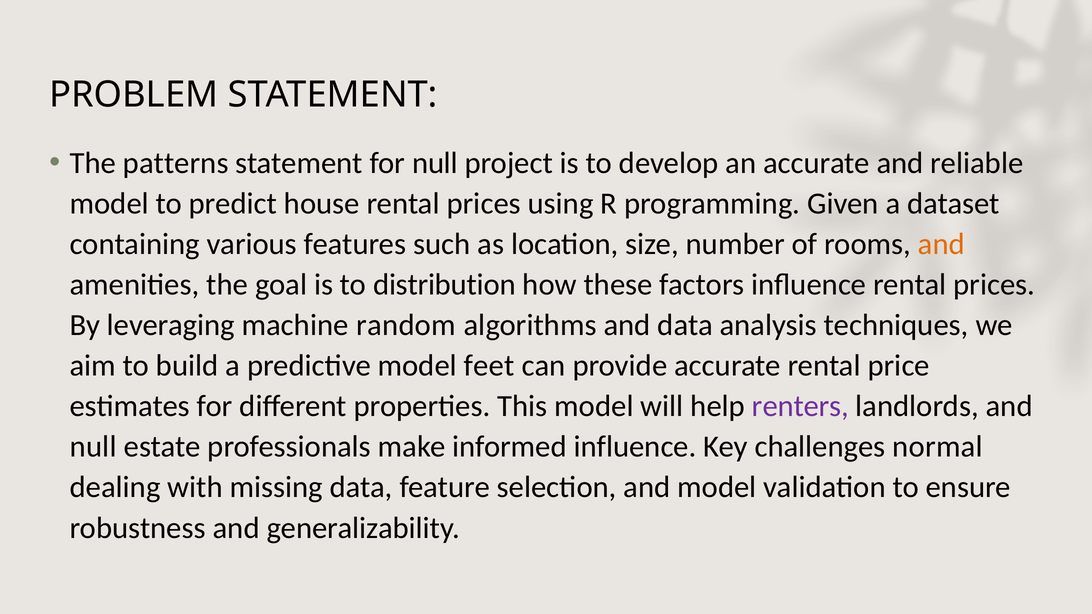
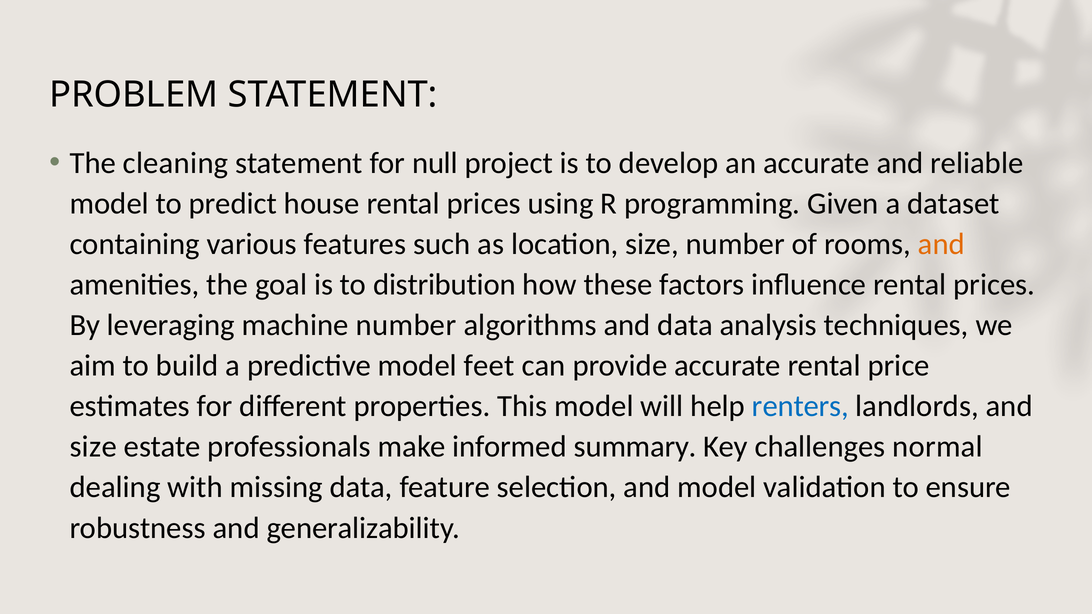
patterns: patterns -> cleaning
machine random: random -> number
renters colour: purple -> blue
null at (93, 447): null -> size
informed influence: influence -> summary
